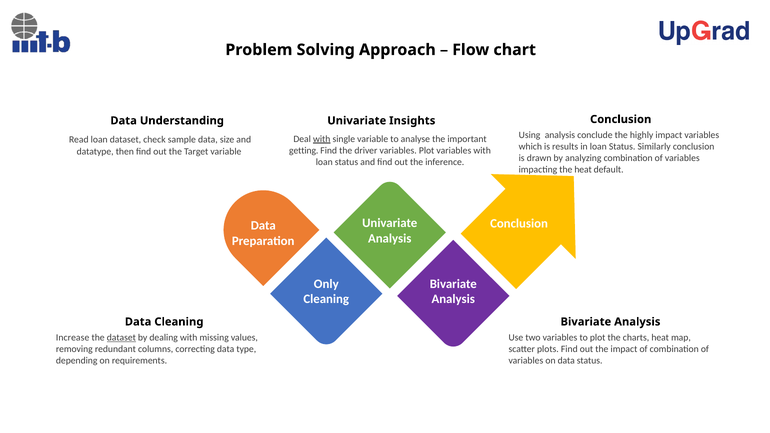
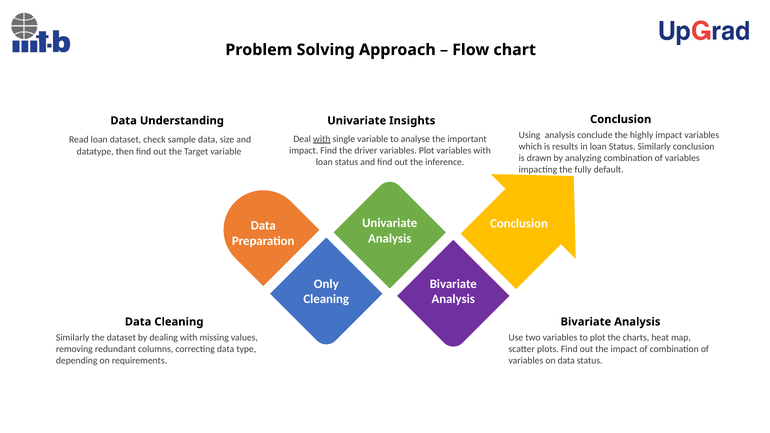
getting at (304, 150): getting -> impact
the heat: heat -> fully
Increase at (73, 338): Increase -> Similarly
dataset at (121, 338) underline: present -> none
